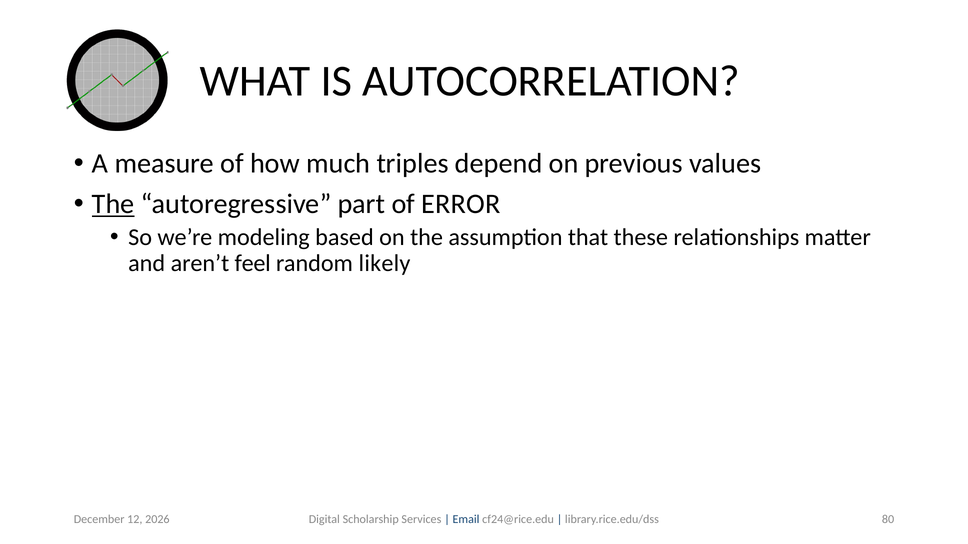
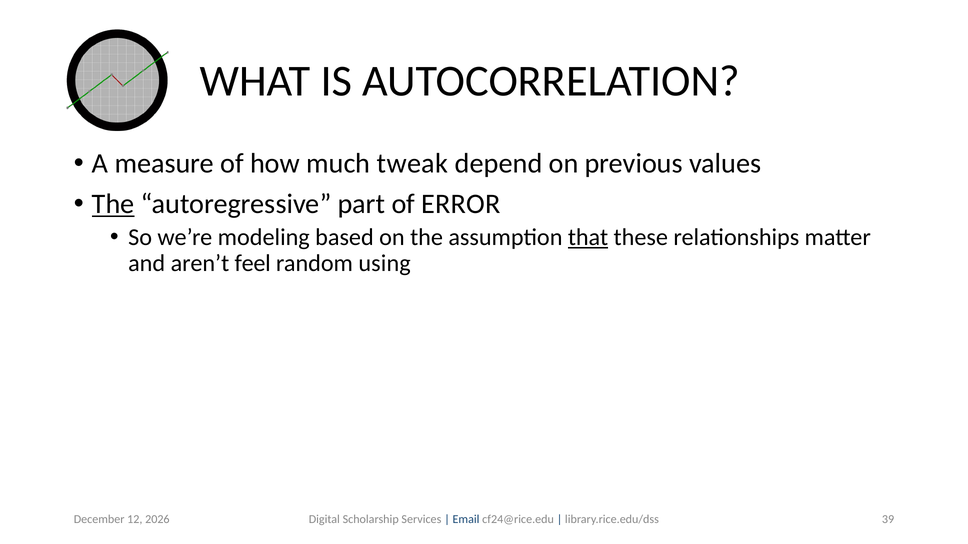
triples: triples -> tweak
that underline: none -> present
likely: likely -> using
80: 80 -> 39
